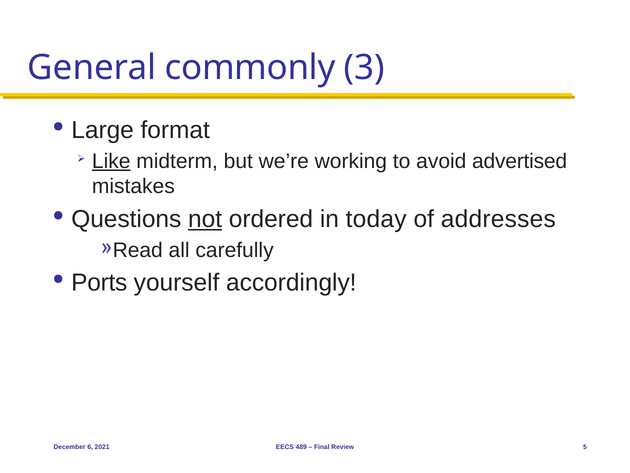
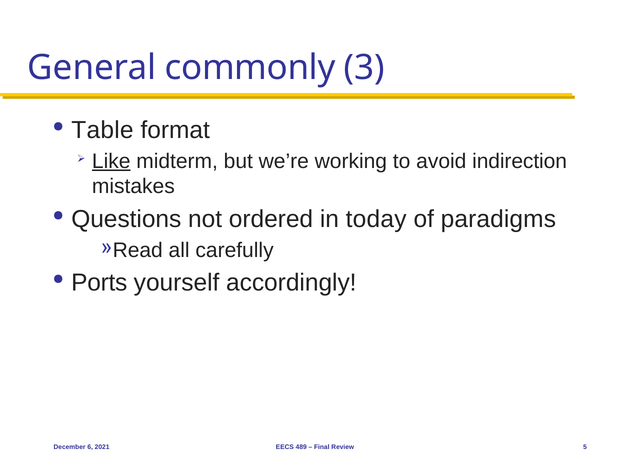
Large: Large -> Table
advertised: advertised -> indirection
not underline: present -> none
addresses: addresses -> paradigms
